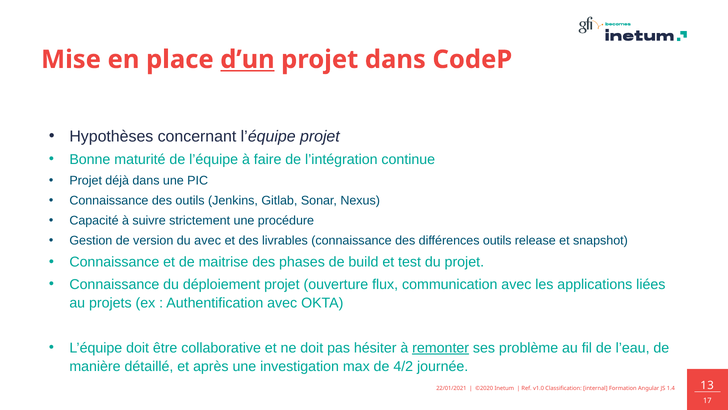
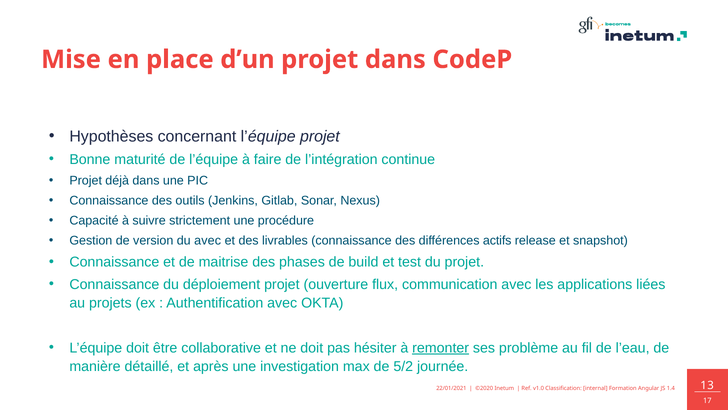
d’un underline: present -> none
différences outils: outils -> actifs
4/2: 4/2 -> 5/2
